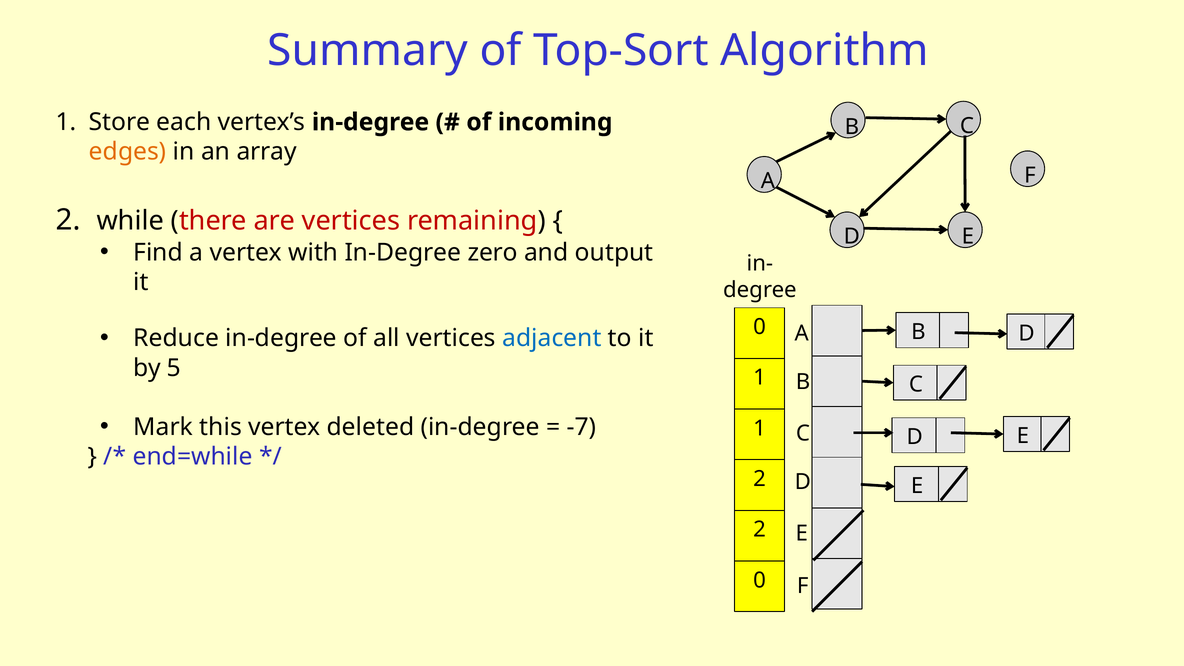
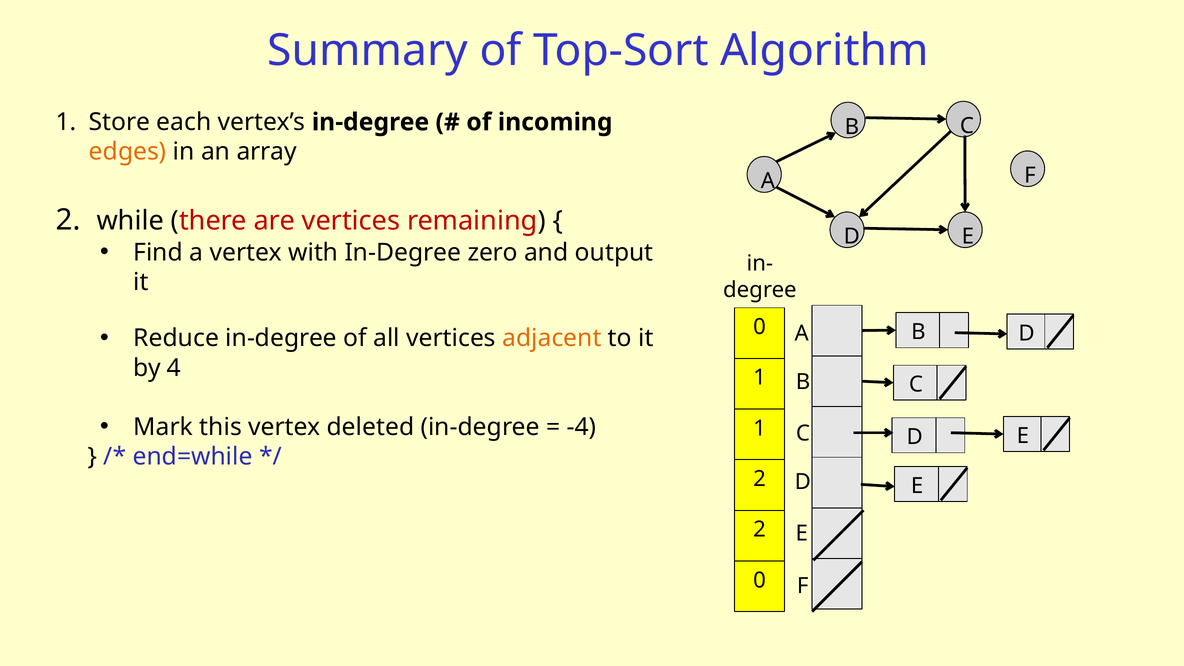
adjacent colour: blue -> orange
5: 5 -> 4
-7: -7 -> -4
